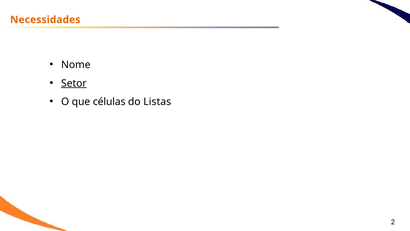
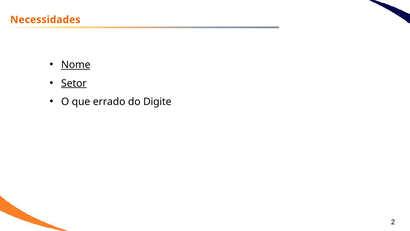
Nome underline: none -> present
células: células -> errado
Listas: Listas -> Digite
